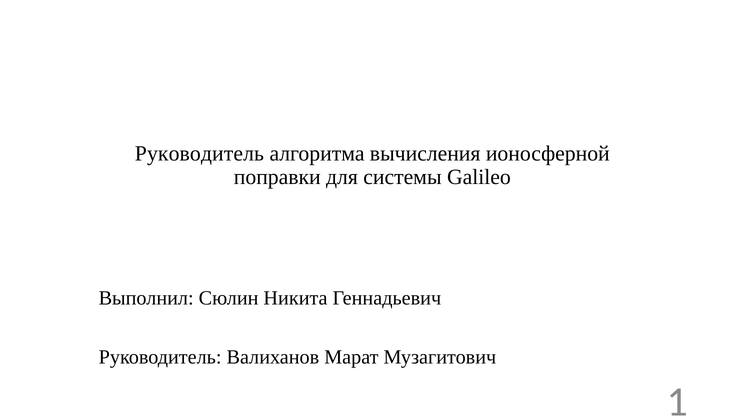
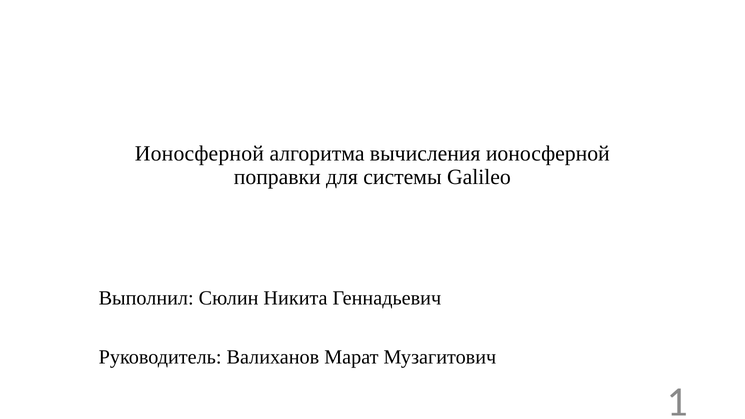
Руководитель at (199, 154): Руководитель -> Ионосферной
